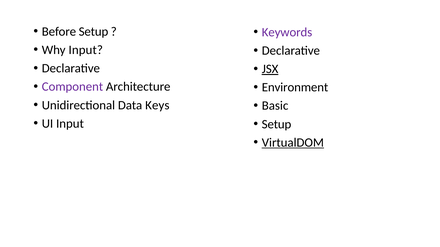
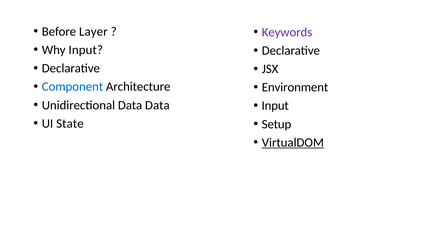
Before Setup: Setup -> Layer
JSX underline: present -> none
Component colour: purple -> blue
Data Keys: Keys -> Data
Basic at (275, 106): Basic -> Input
UI Input: Input -> State
